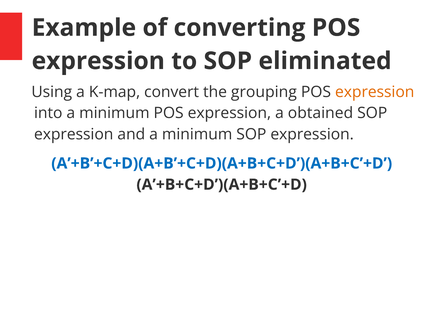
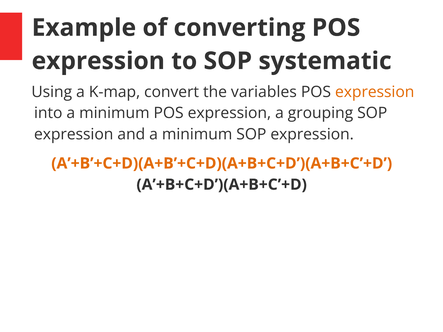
eliminated: eliminated -> systematic
grouping: grouping -> variables
obtained: obtained -> grouping
A’+B’+C+D)(A+B’+C+D)(A+B+C+D’)(A+B+C’+D colour: blue -> orange
